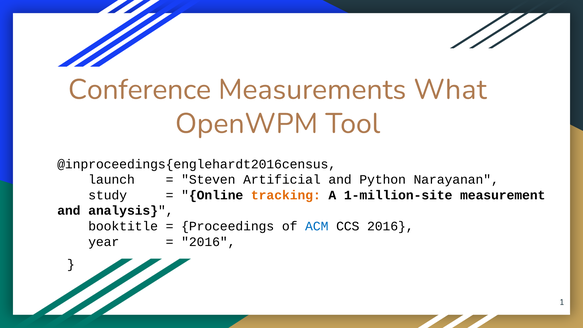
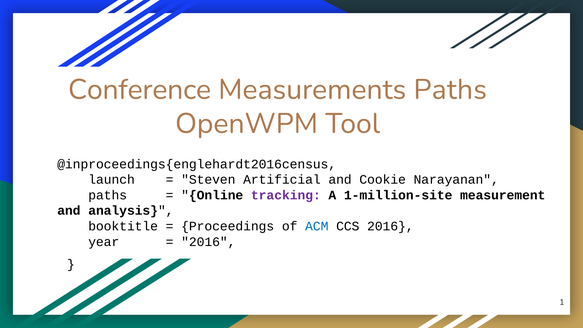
Measurements What: What -> Paths
Python: Python -> Cookie
study at (108, 195): study -> paths
tracking colour: orange -> purple
